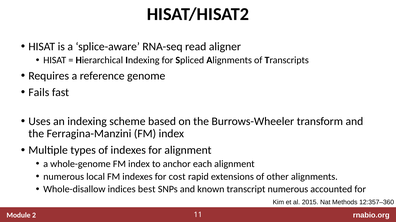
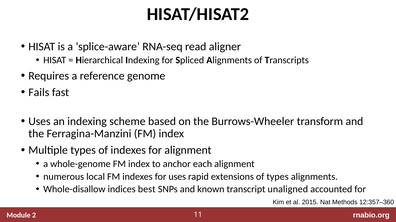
for cost: cost -> uses
of other: other -> types
transcript numerous: numerous -> unaligned
